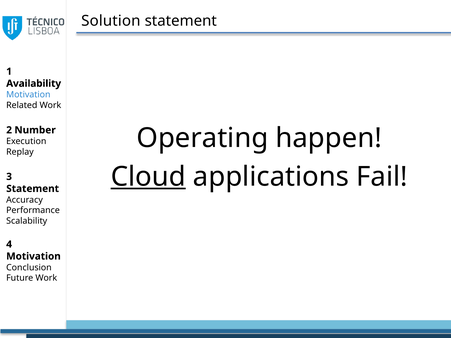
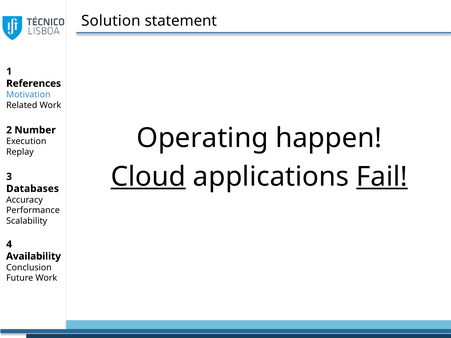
Availability: Availability -> References
Fail underline: none -> present
Statement at (33, 189): Statement -> Databases
Motivation at (33, 256): Motivation -> Availability
